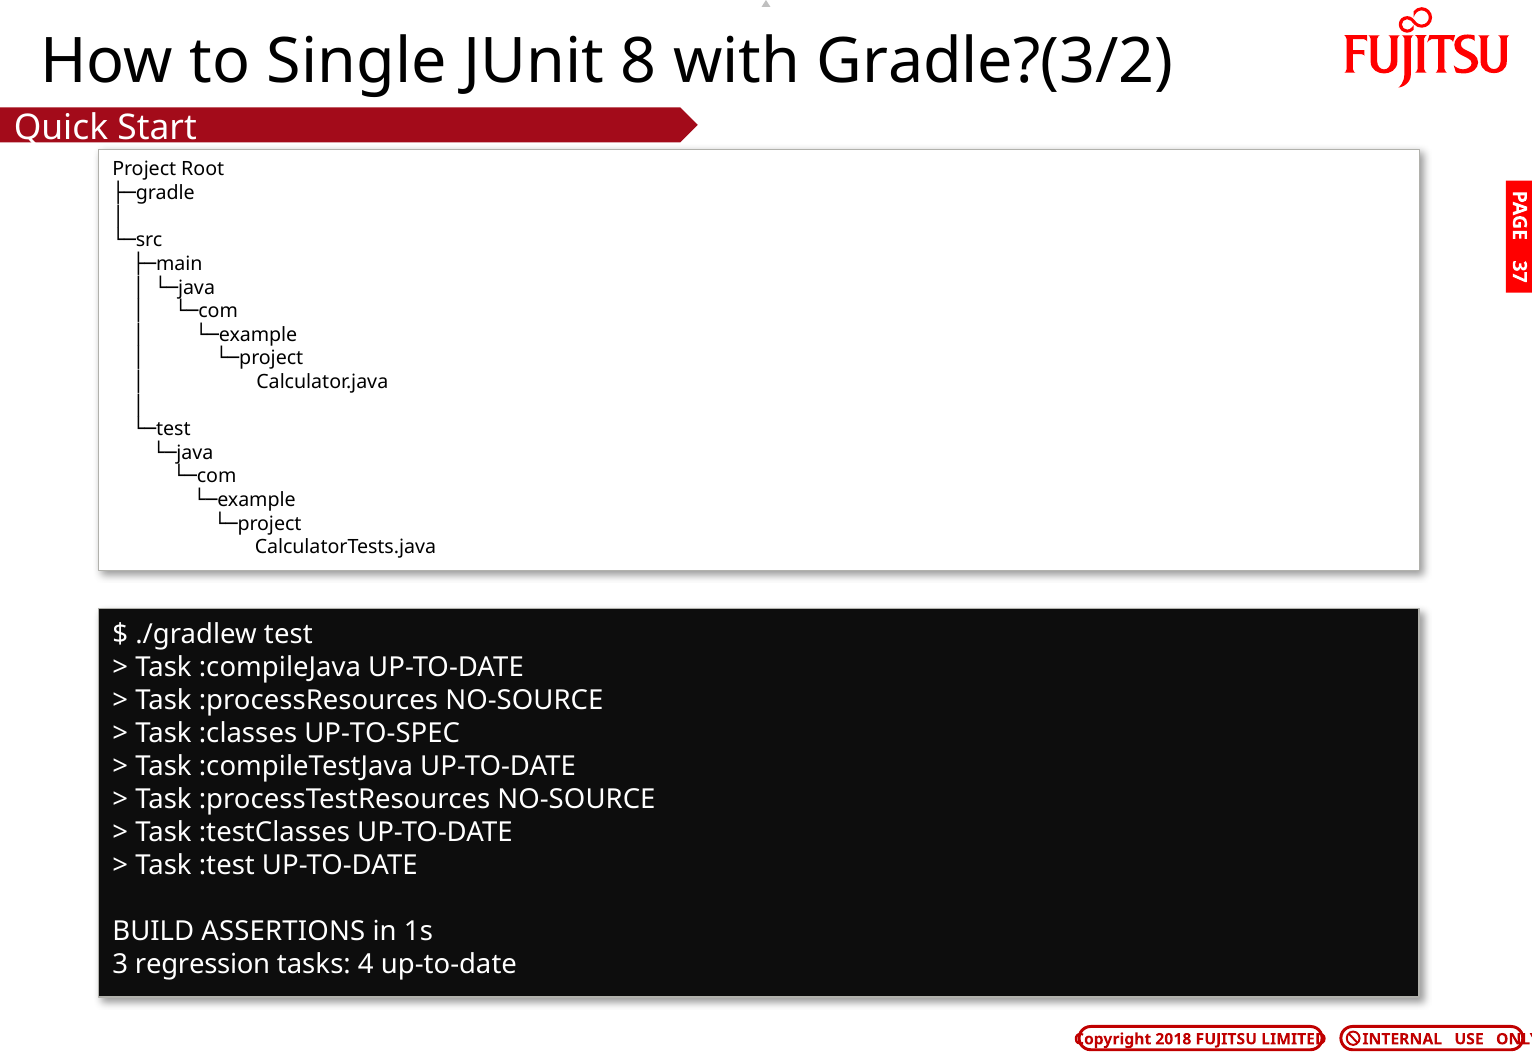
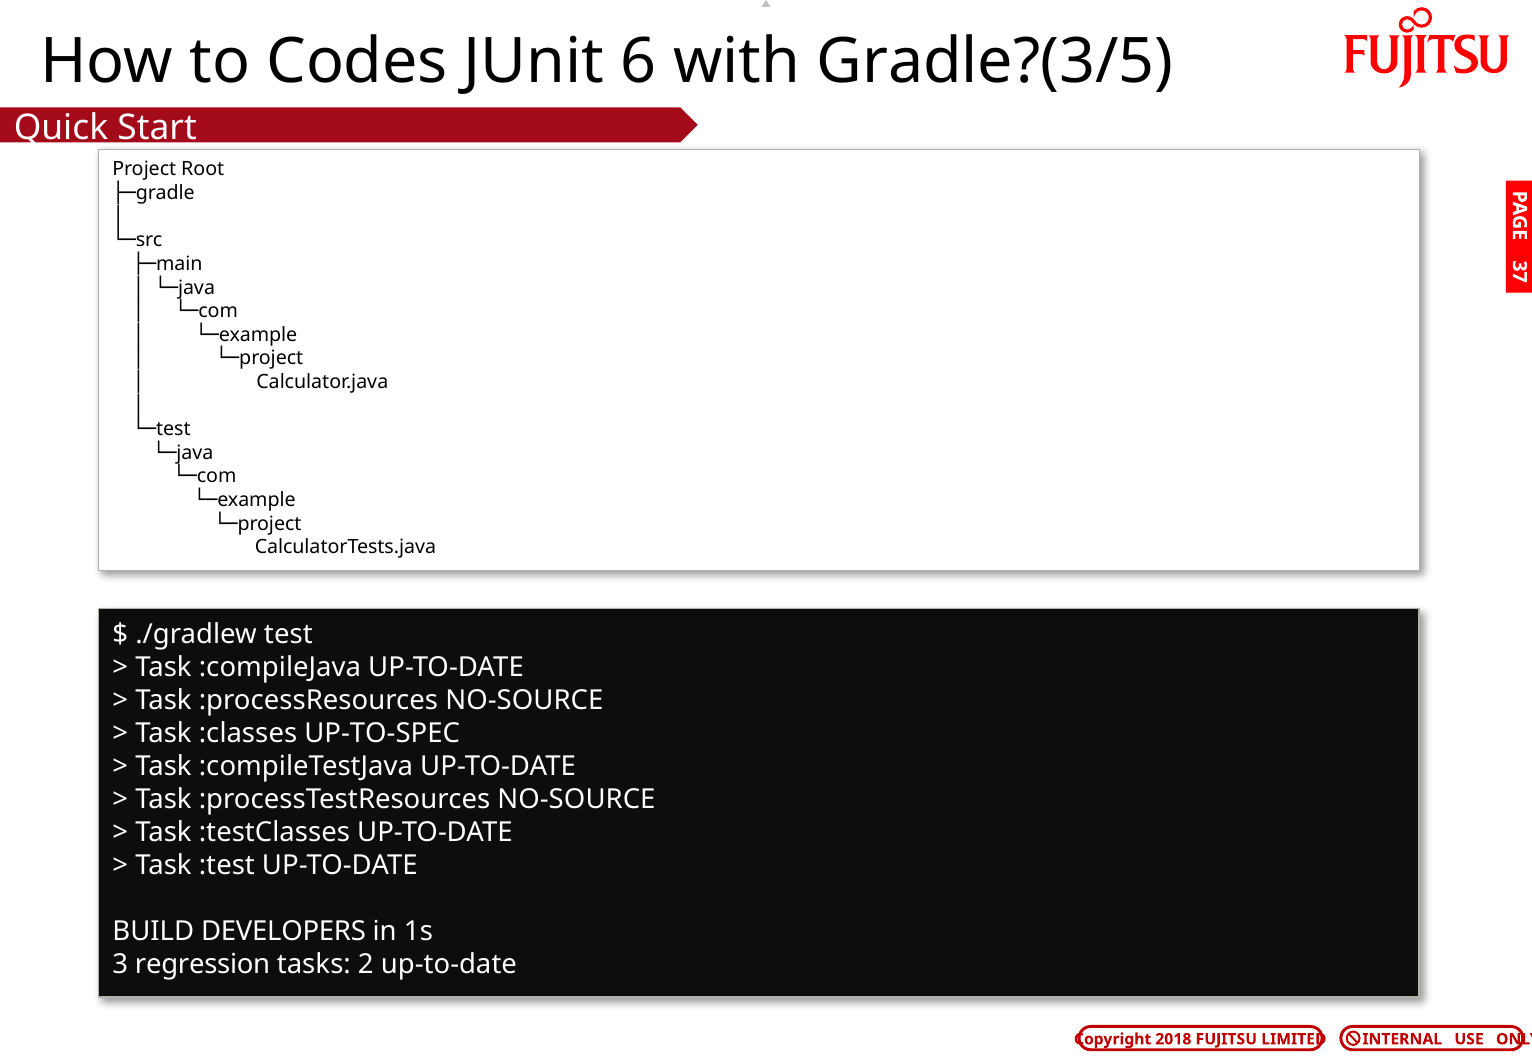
Single: Single -> Codes
8: 8 -> 6
Gradle?(3/2: Gradle?(3/2 -> Gradle?(3/5
ASSERTIONS: ASSERTIONS -> DEVELOPERS
4: 4 -> 2
